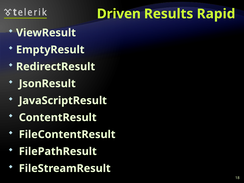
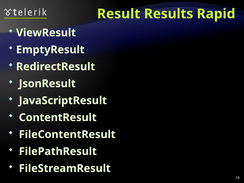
Driven: Driven -> Result
